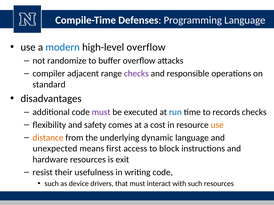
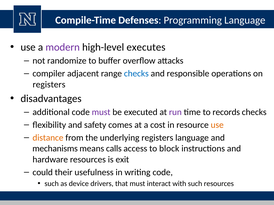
modern colour: blue -> purple
high-level overflow: overflow -> executes
checks at (136, 74) colour: purple -> blue
standard at (49, 85): standard -> registers
run colour: blue -> purple
underlying dynamic: dynamic -> registers
unexpected: unexpected -> mechanisms
first: first -> calls
resist: resist -> could
